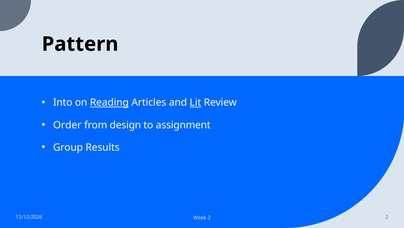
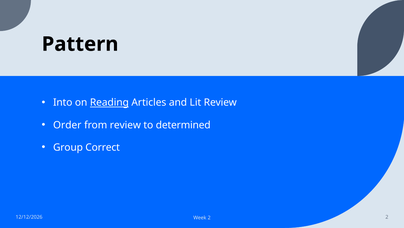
Lit underline: present -> none
from design: design -> review
assignment: assignment -> determined
Results: Results -> Correct
